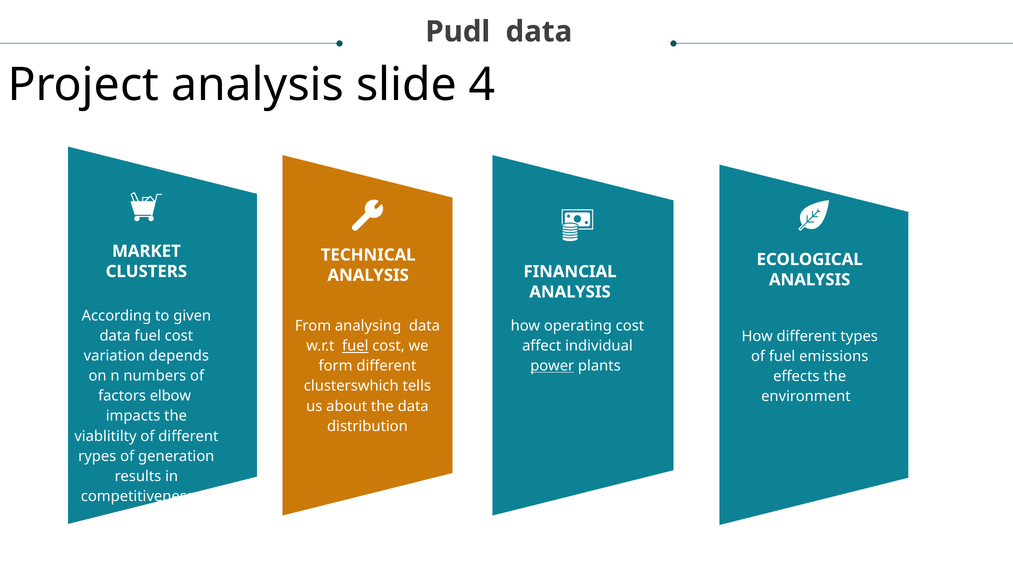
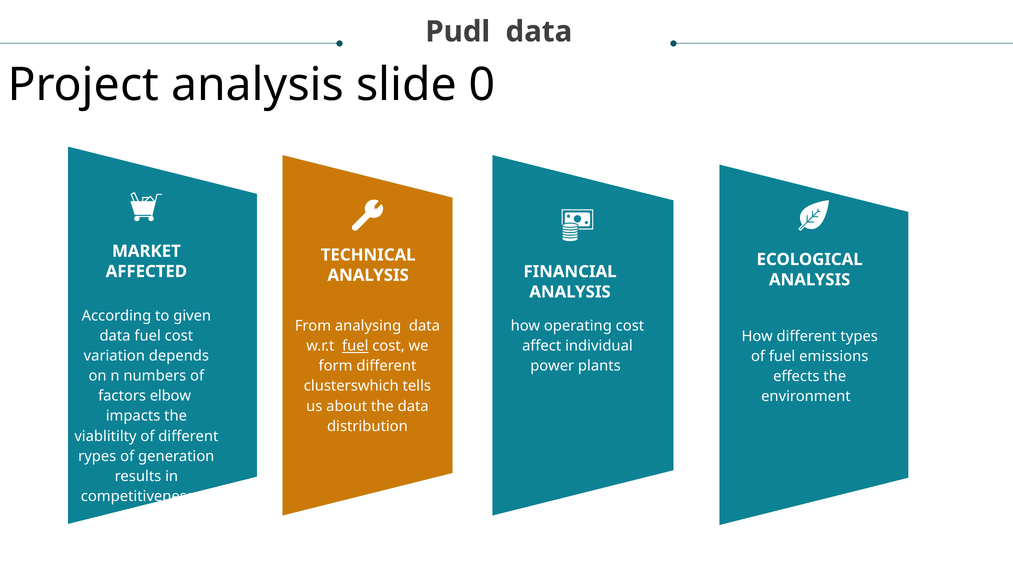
4: 4 -> 0
CLUSTERS: CLUSTERS -> AFFECTED
power underline: present -> none
